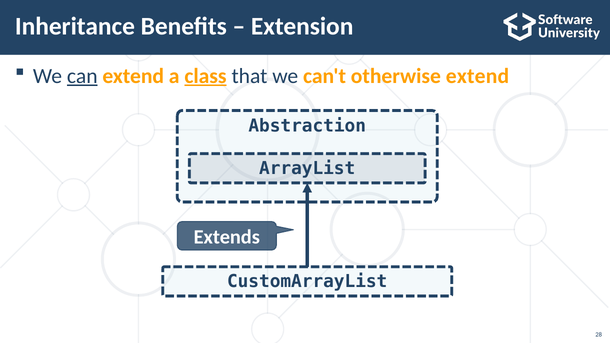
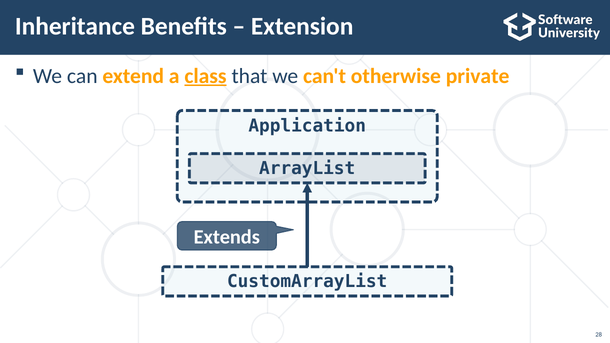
can underline: present -> none
otherwise extend: extend -> private
Abstraction: Abstraction -> Application
